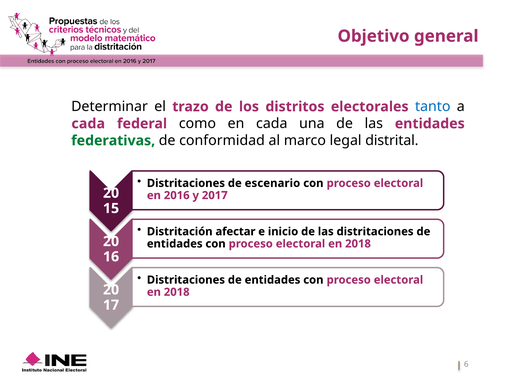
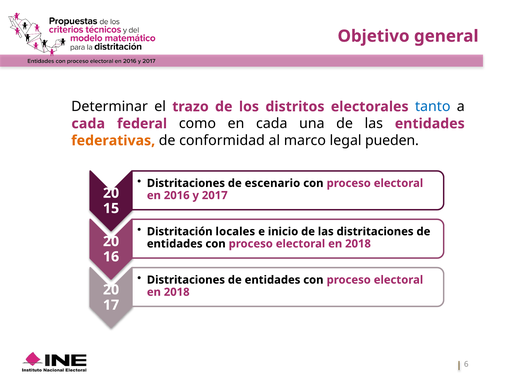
federativas colour: green -> orange
distrital: distrital -> pueden
afectar: afectar -> locales
